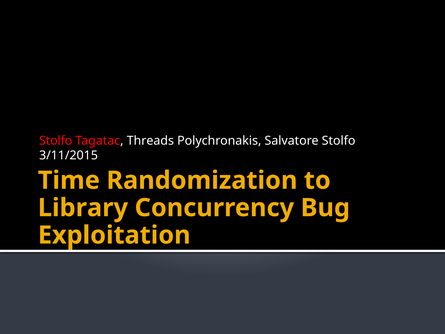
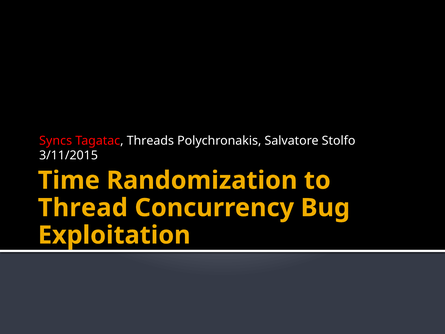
Stolfo at (56, 141): Stolfo -> Syncs
Library: Library -> Thread
